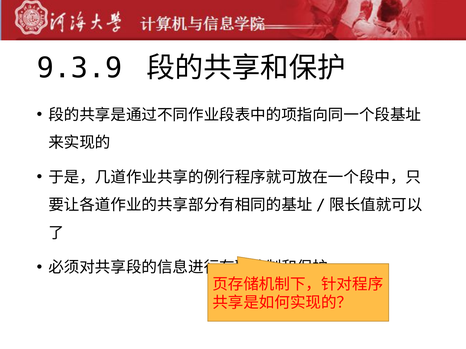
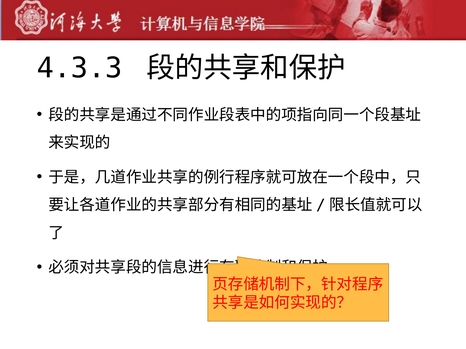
9.3.9: 9.3.9 -> 4.3.3
